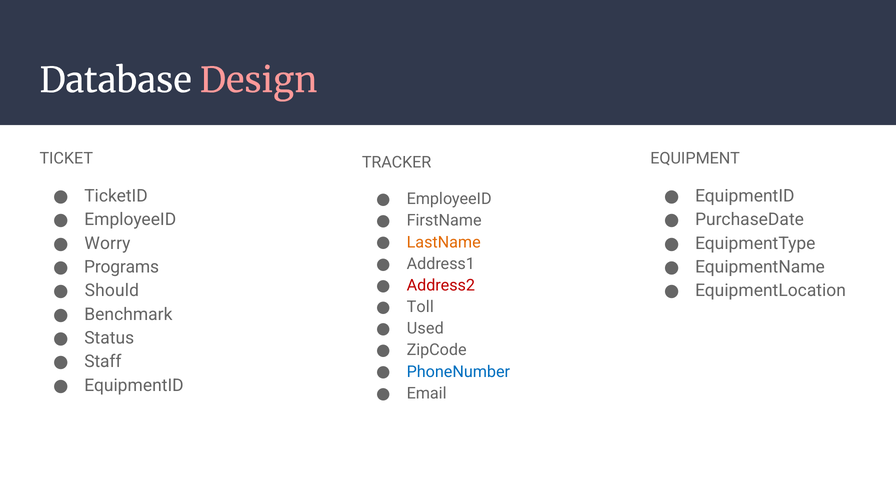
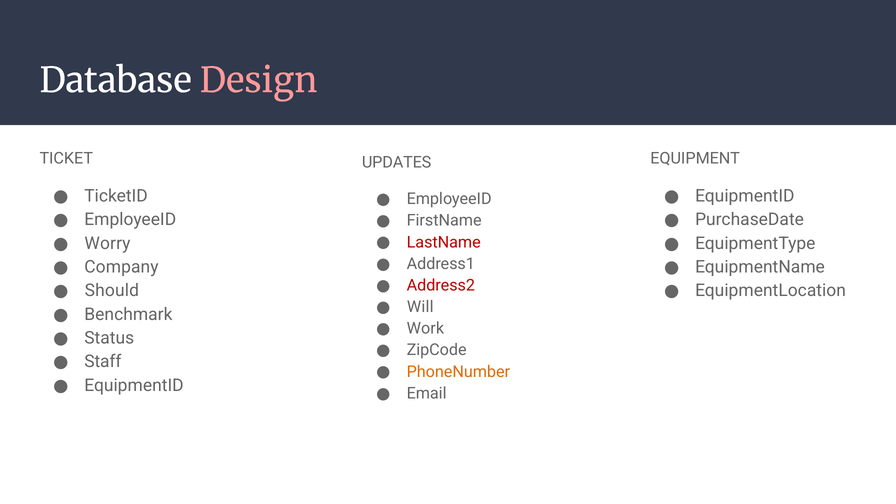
TRACKER: TRACKER -> UPDATES
LastName colour: orange -> red
Programs: Programs -> Company
Toll: Toll -> Will
Used: Used -> Work
PhoneNumber colour: blue -> orange
